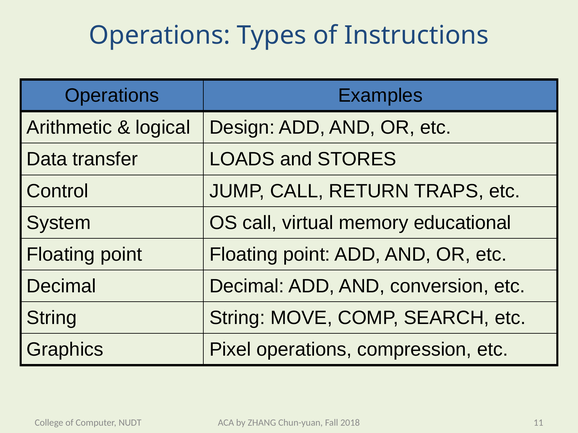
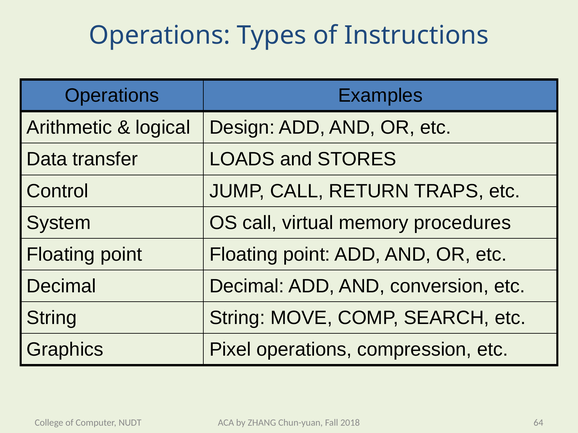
educational: educational -> procedures
11: 11 -> 64
